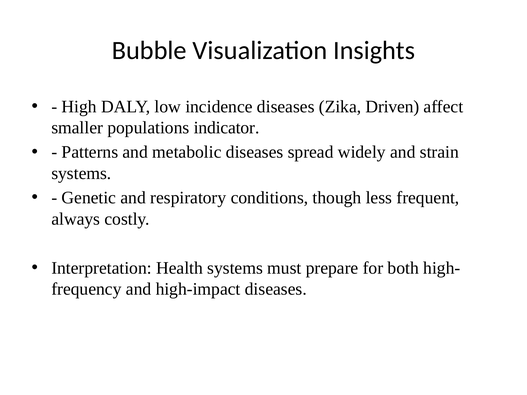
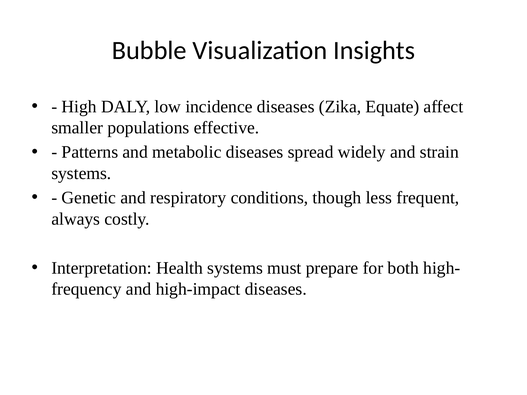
Driven: Driven -> Equate
indicator: indicator -> effective
